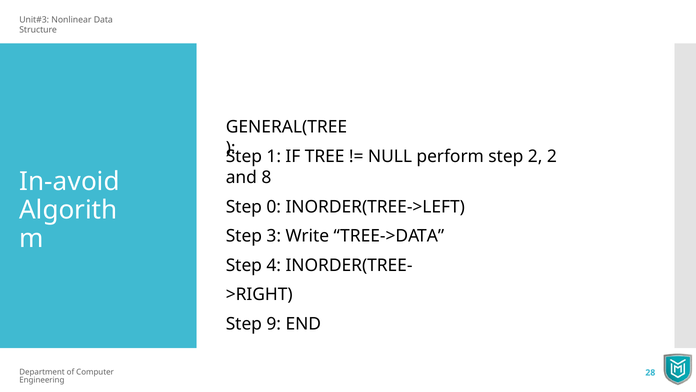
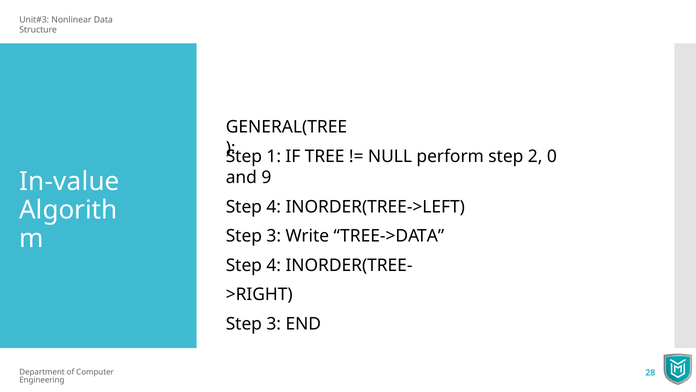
2 2: 2 -> 0
8: 8 -> 9
In-avoid: In-avoid -> In-value
0 at (274, 207): 0 -> 4
9 at (274, 324): 9 -> 3
